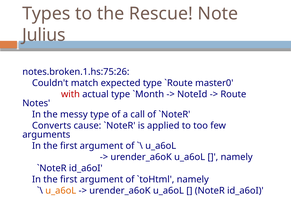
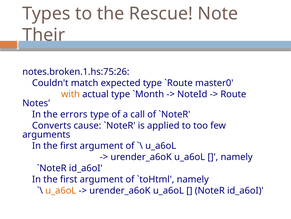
Julius: Julius -> Their
with colour: red -> orange
messy: messy -> errors
